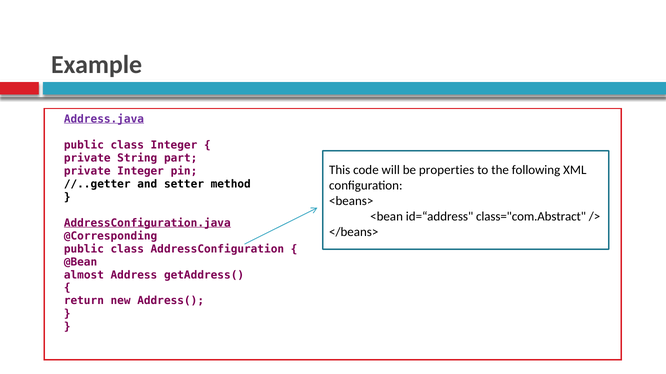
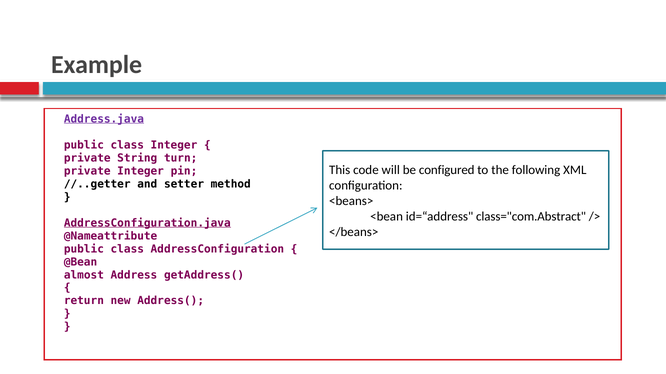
part: part -> turn
properties: properties -> configured
@Corresponding: @Corresponding -> @Nameattribute
